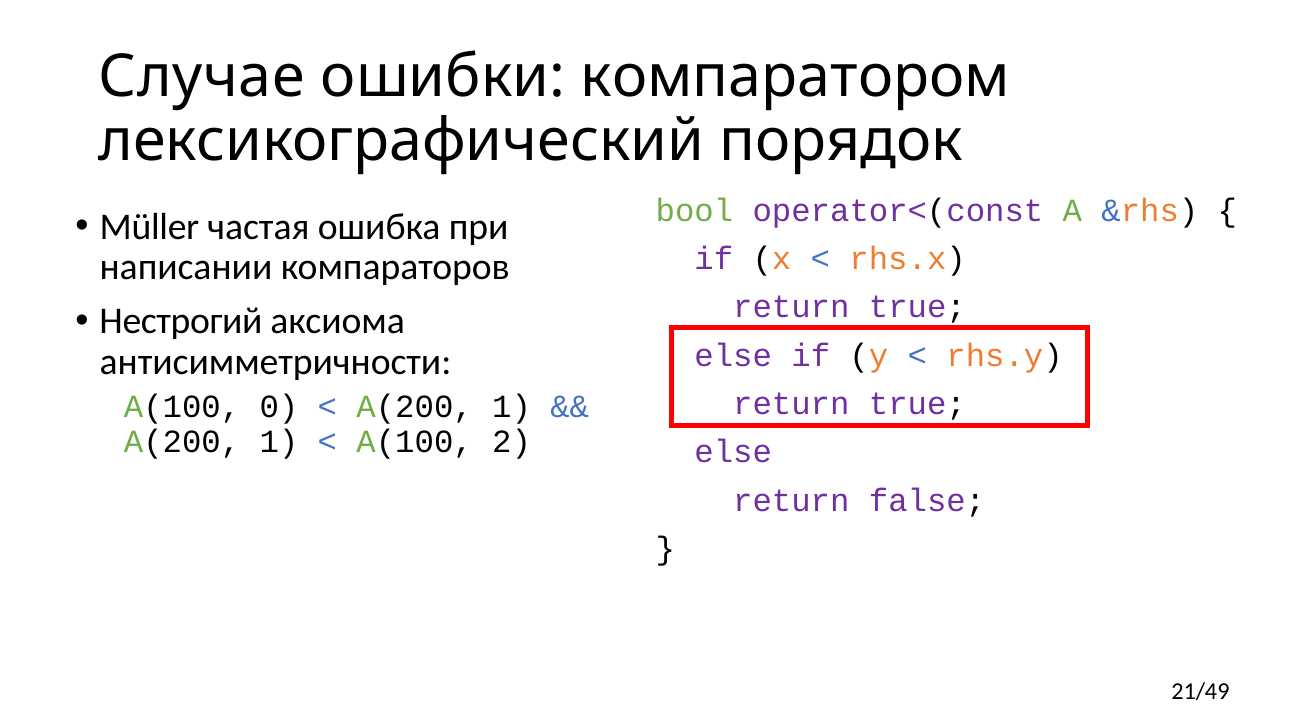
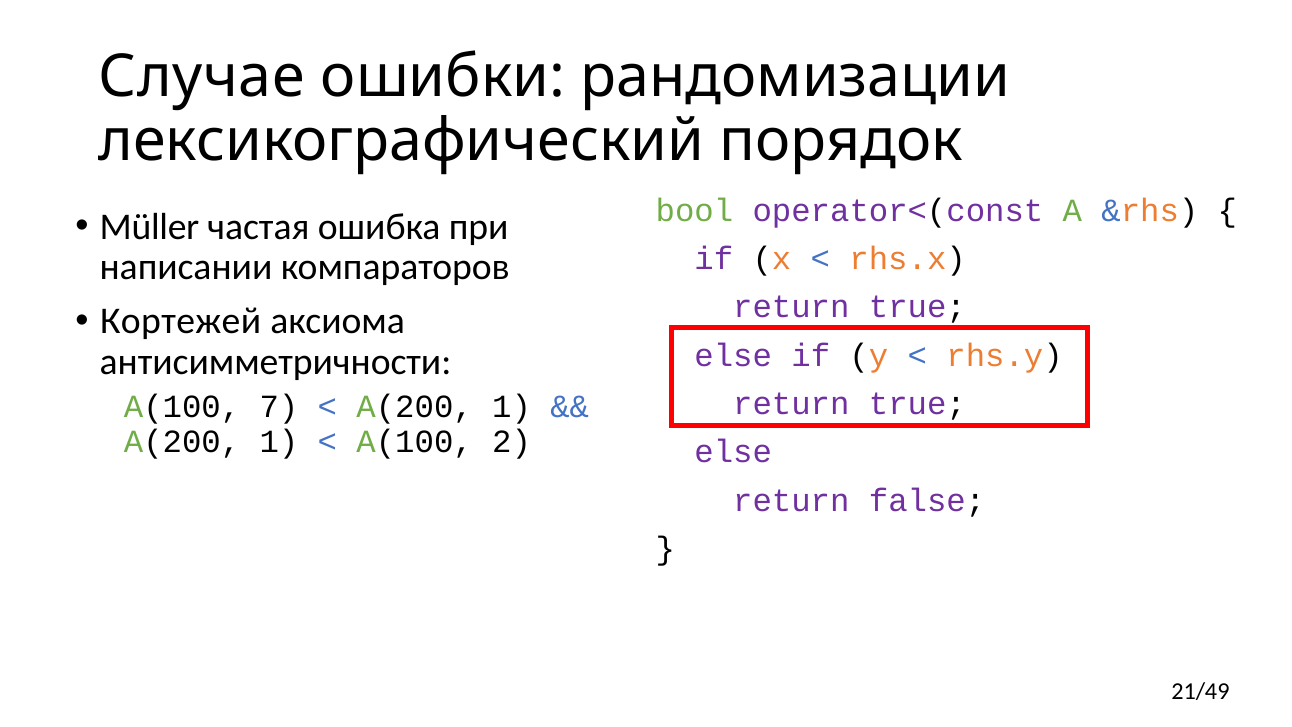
компаратором: компаратором -> рандомизации
Нестрогий: Нестрогий -> Кортежей
0: 0 -> 7
